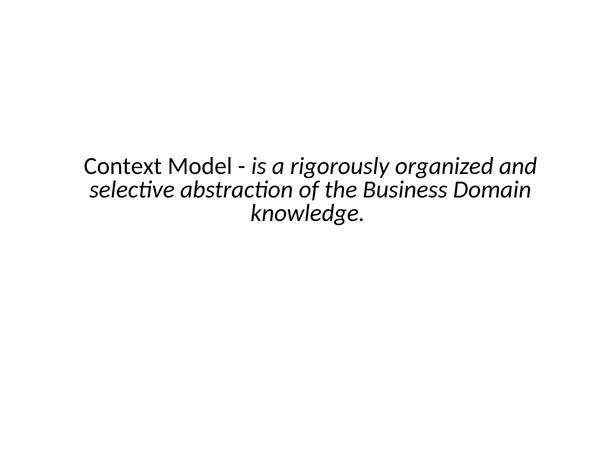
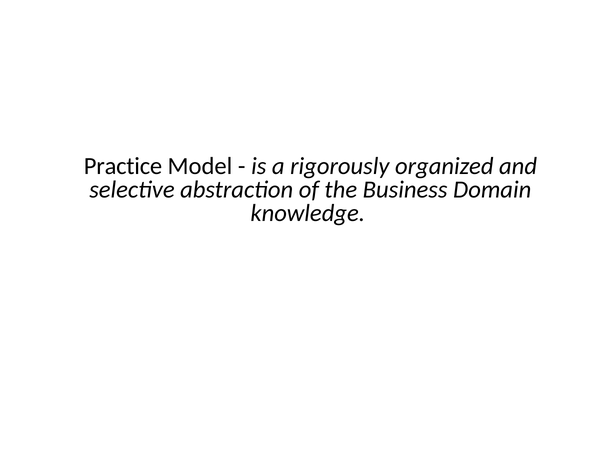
Context: Context -> Practice
